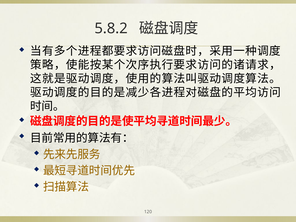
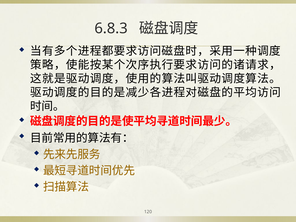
5.8.2: 5.8.2 -> 6.8.3
